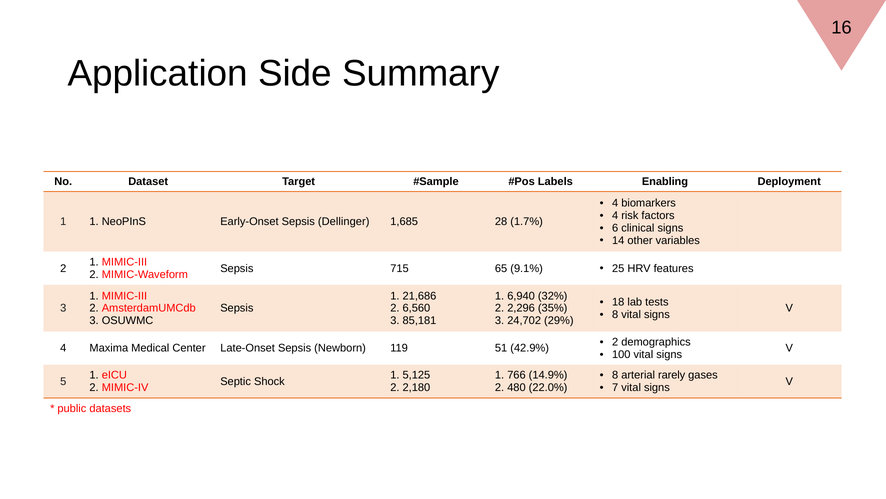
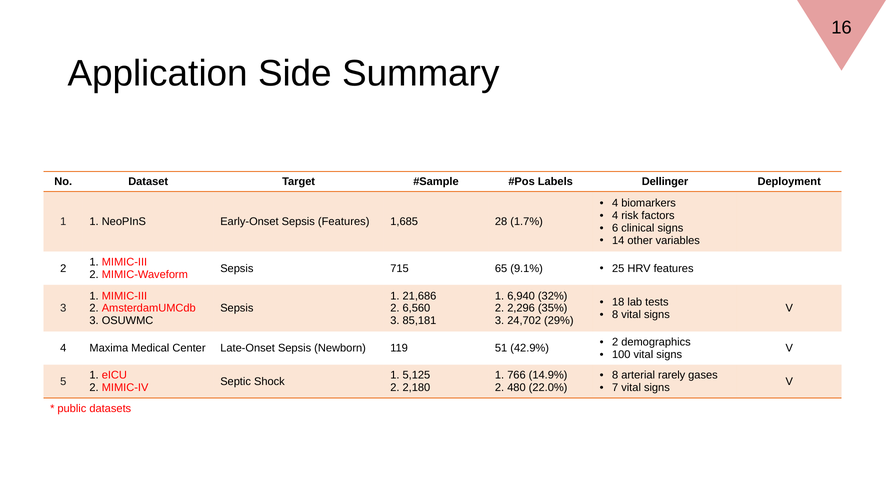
Enabling: Enabling -> Dellinger
Sepsis Dellinger: Dellinger -> Features
